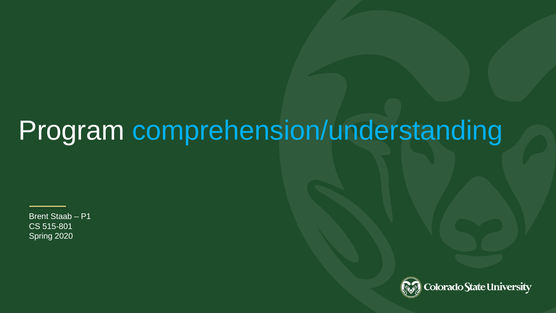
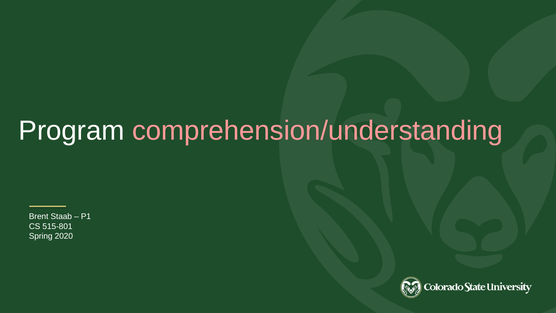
comprehension/understanding colour: light blue -> pink
